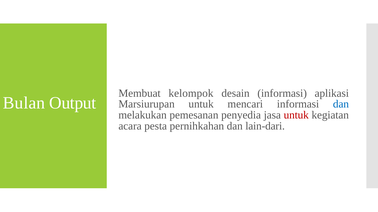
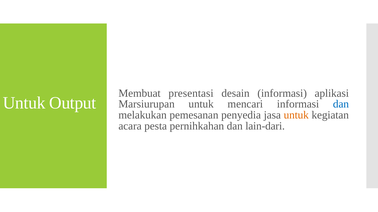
kelompok: kelompok -> presentasi
Bulan at (24, 103): Bulan -> Untuk
untuk at (296, 115) colour: red -> orange
